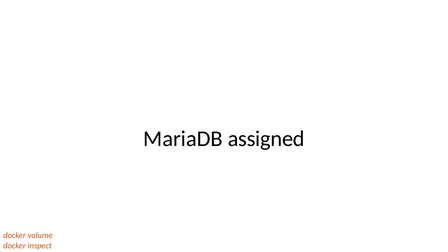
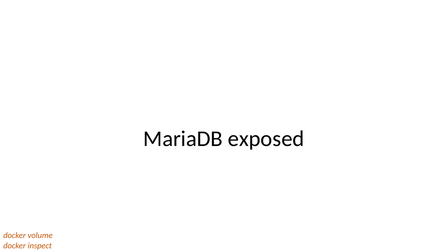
assigned: assigned -> exposed
